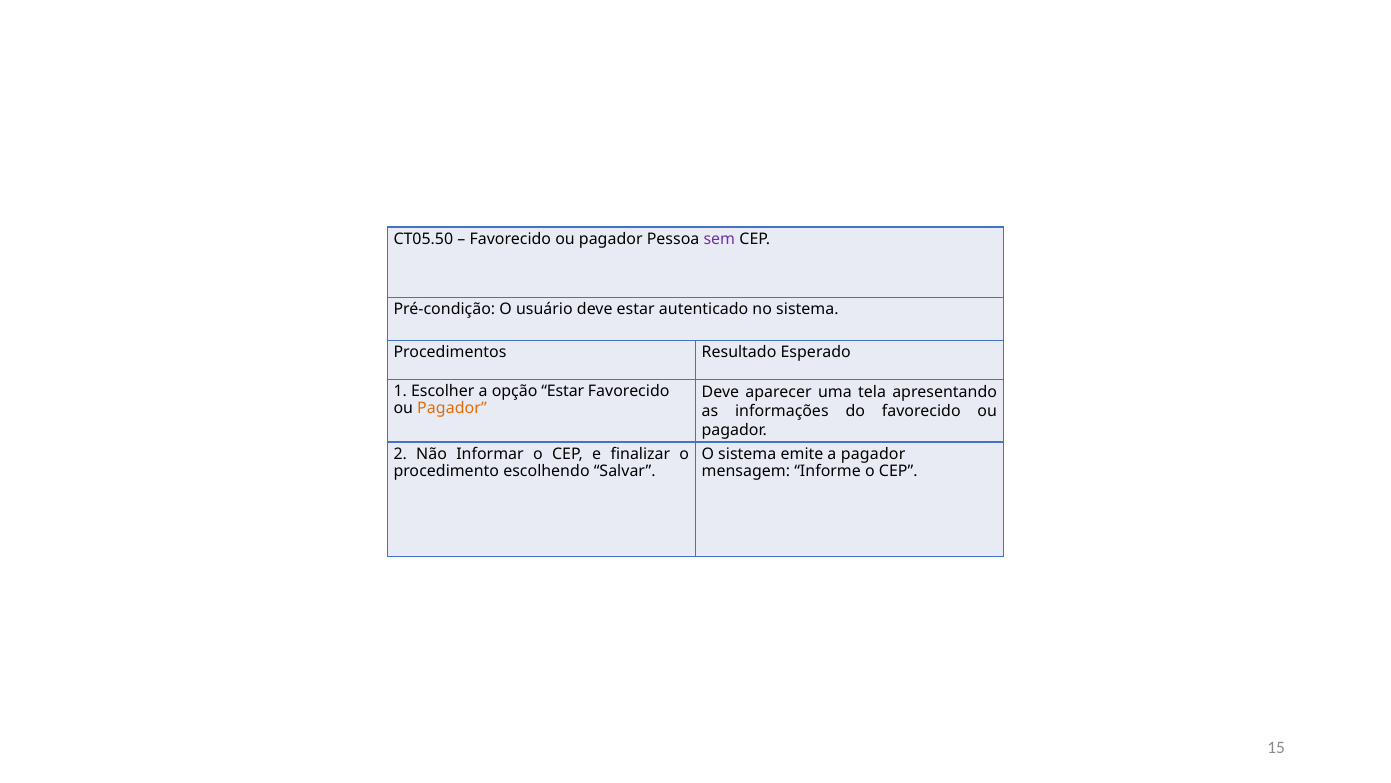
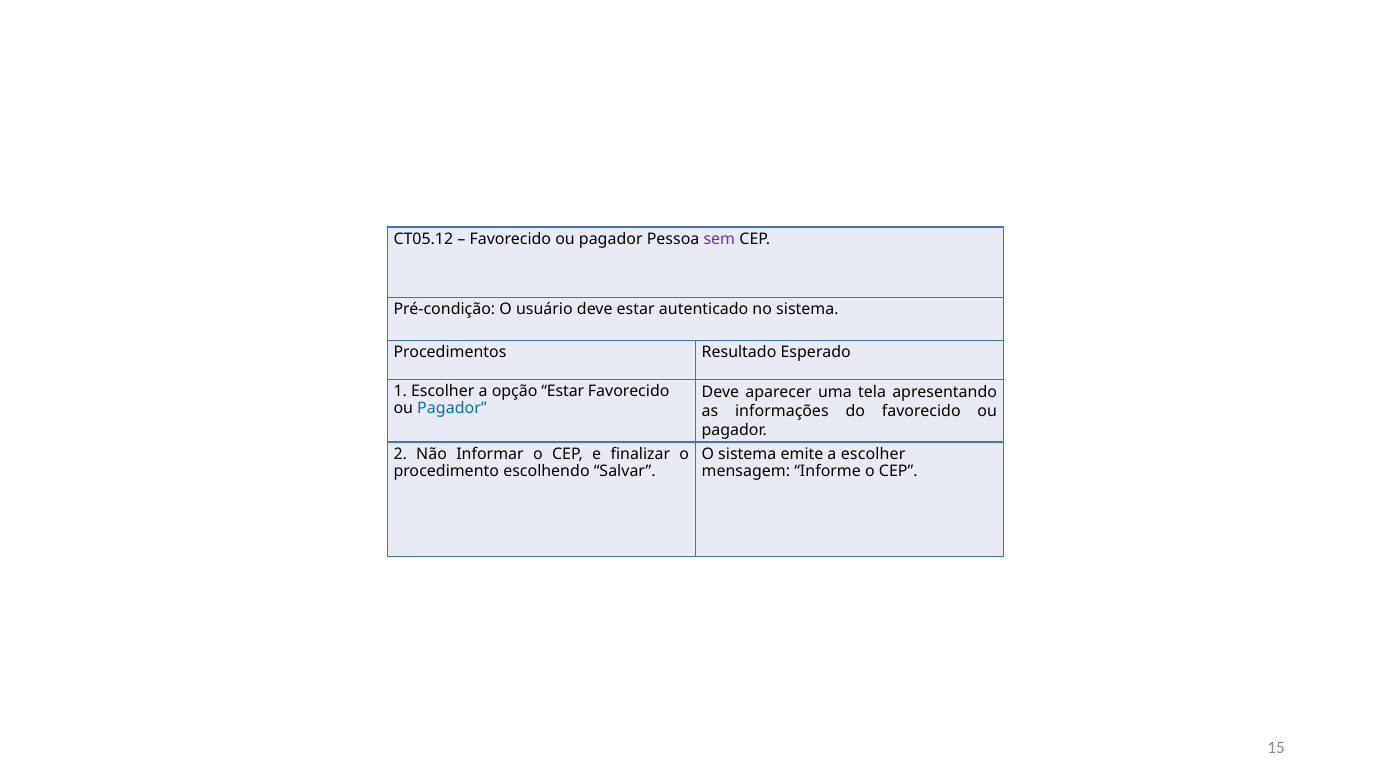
CT05.50: CT05.50 -> CT05.12
Pagador at (452, 408) colour: orange -> blue
a pagador: pagador -> escolher
